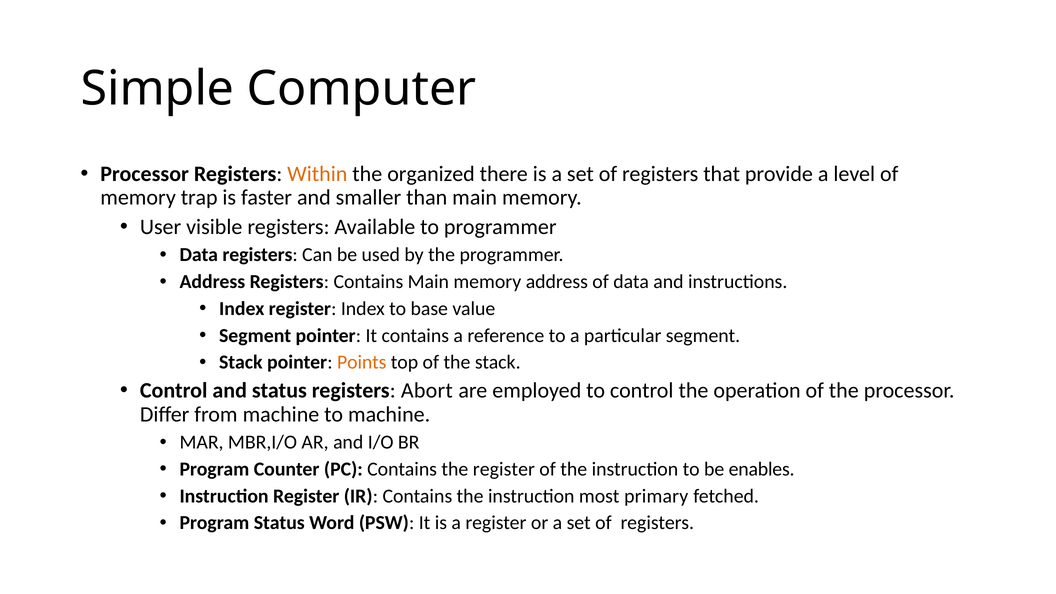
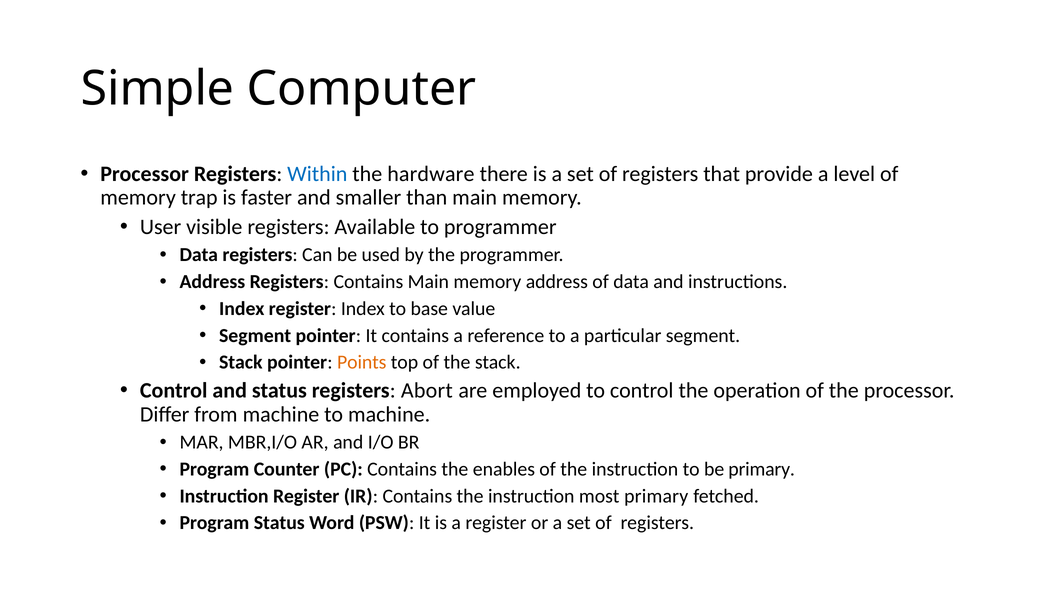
Within colour: orange -> blue
organized: organized -> hardware
the register: register -> enables
be enables: enables -> primary
